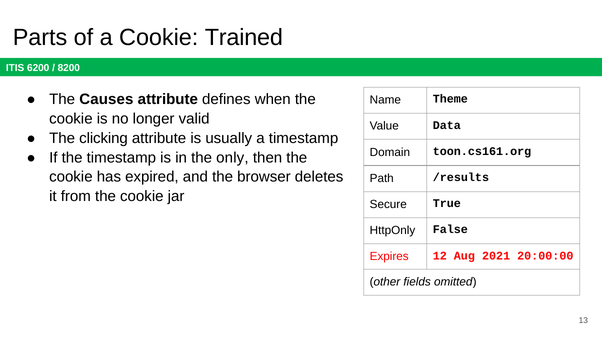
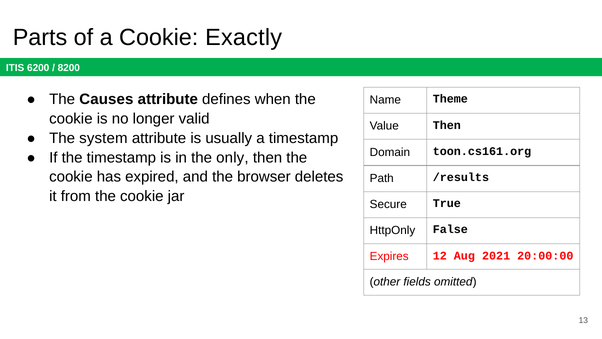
Trained: Trained -> Exactly
Value Data: Data -> Then
clicking: clicking -> system
